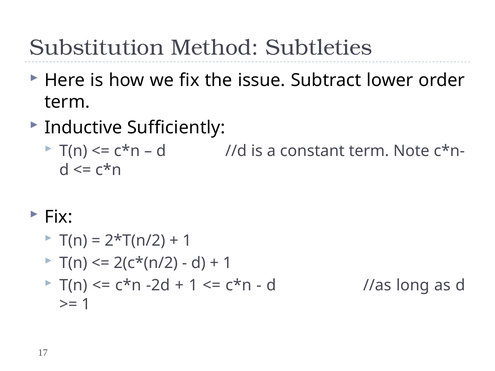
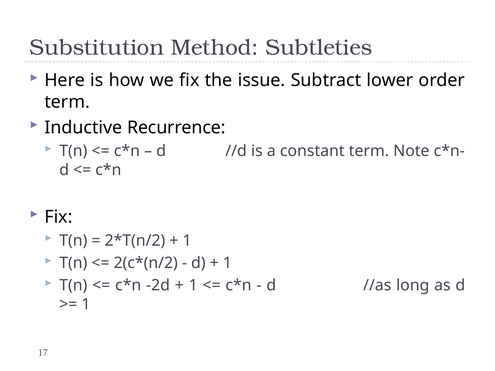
Sufficiently: Sufficiently -> Recurrence
